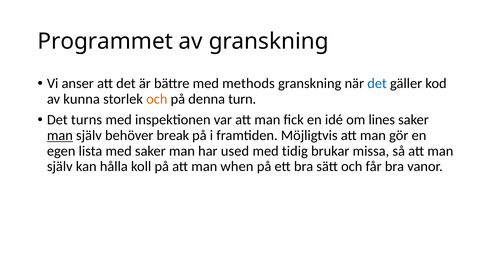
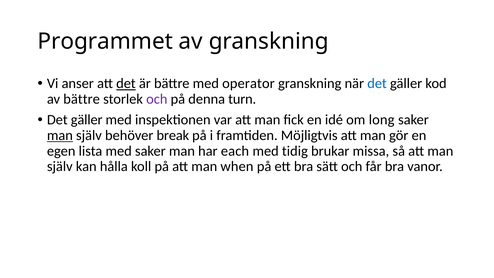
det at (126, 84) underline: none -> present
methods: methods -> operator
av kunna: kunna -> bättre
och at (157, 99) colour: orange -> purple
turns at (87, 120): turns -> gäller
lines: lines -> long
used: used -> each
